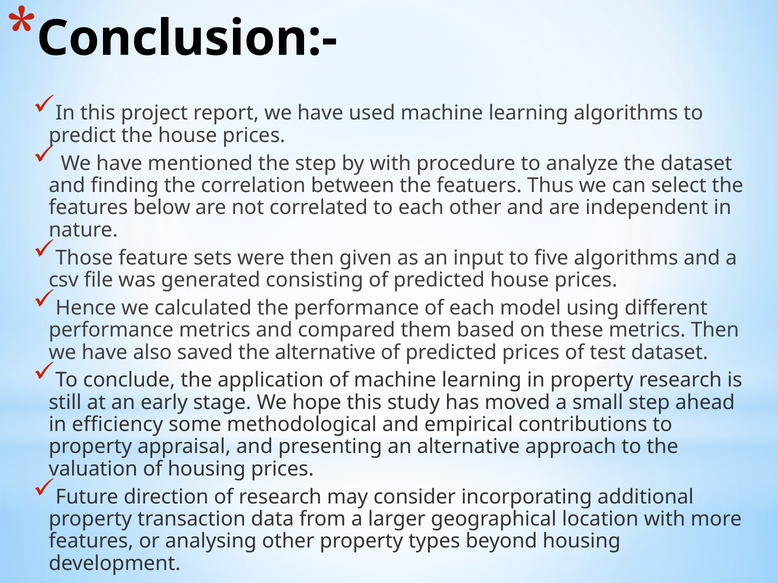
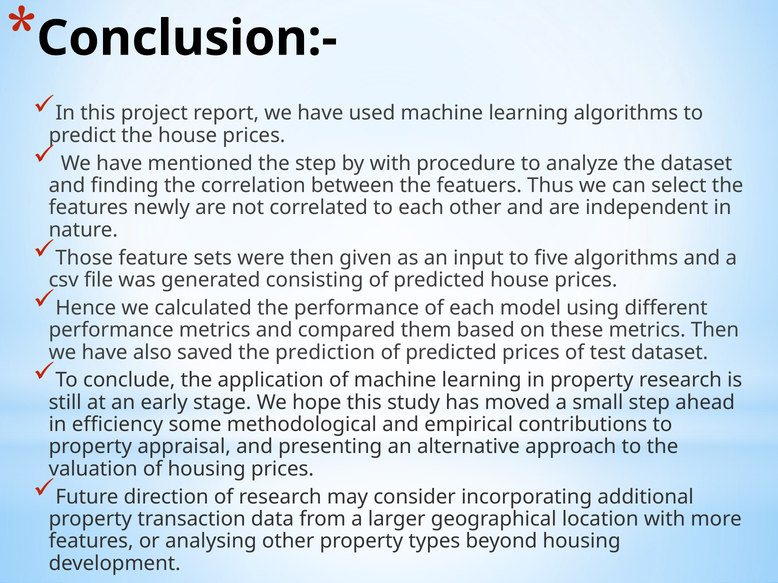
below: below -> newly
the alternative: alternative -> prediction
